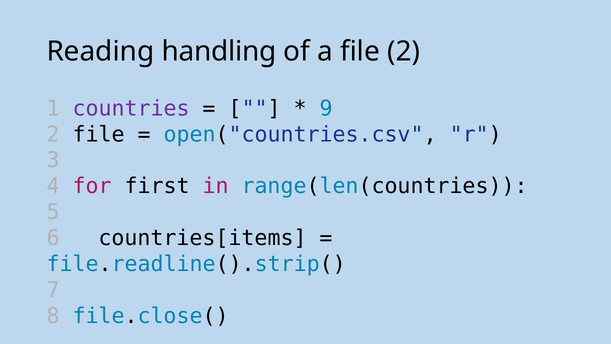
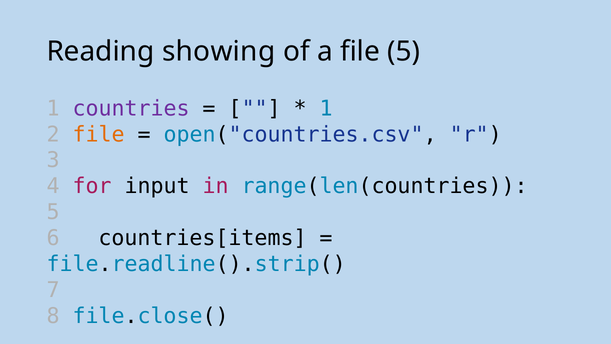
handling: handling -> showing
file 2: 2 -> 5
9 at (326, 108): 9 -> 1
file at (99, 134) colour: black -> orange
first: first -> input
